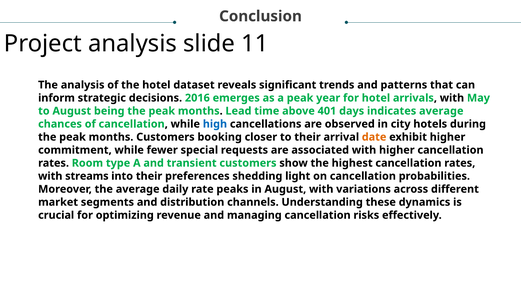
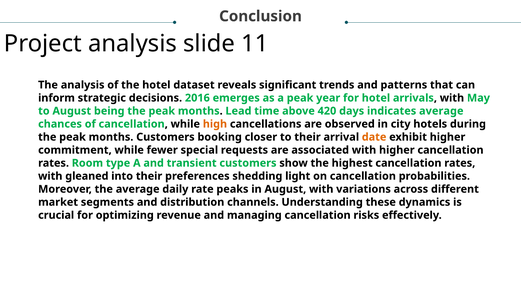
401: 401 -> 420
high colour: blue -> orange
streams: streams -> gleaned
